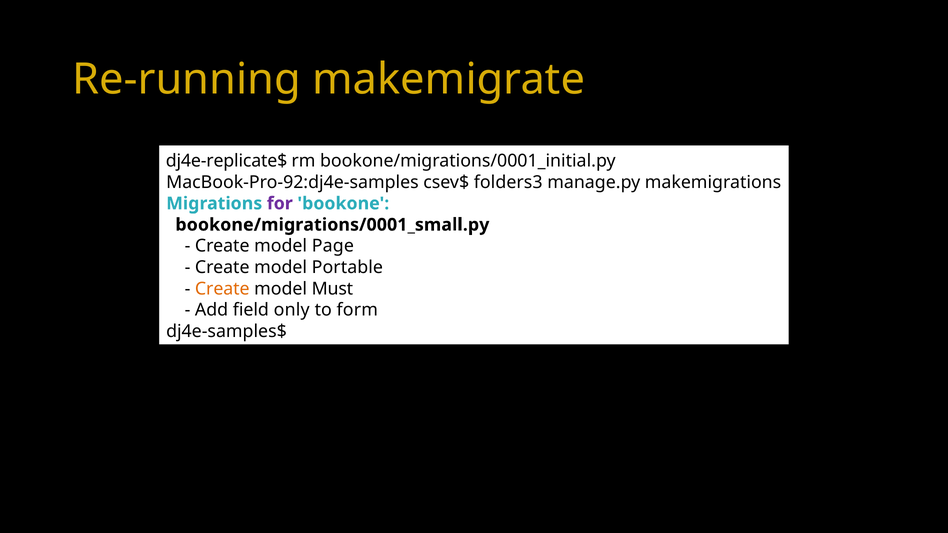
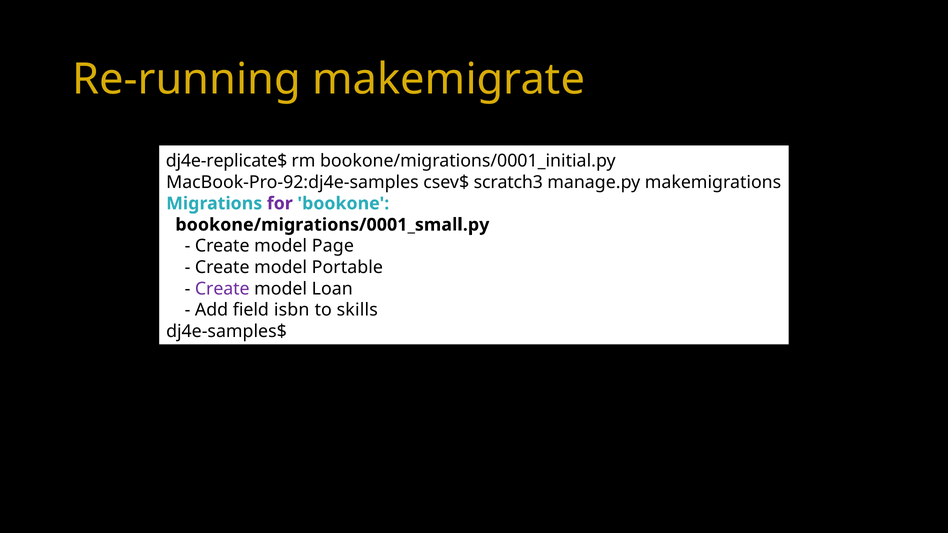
folders3: folders3 -> scratch3
Create at (222, 289) colour: orange -> purple
Must: Must -> Loan
only: only -> isbn
form: form -> skills
